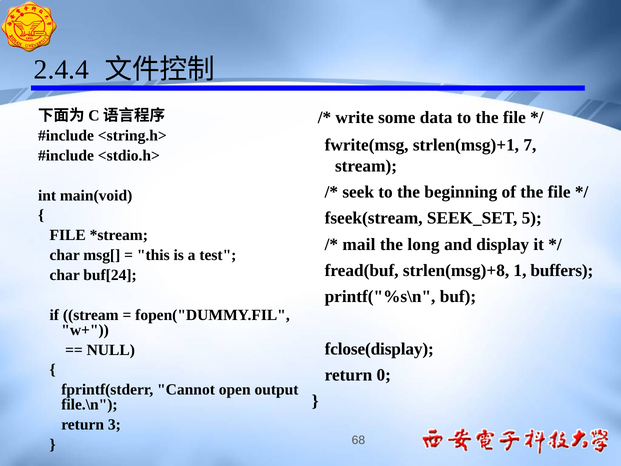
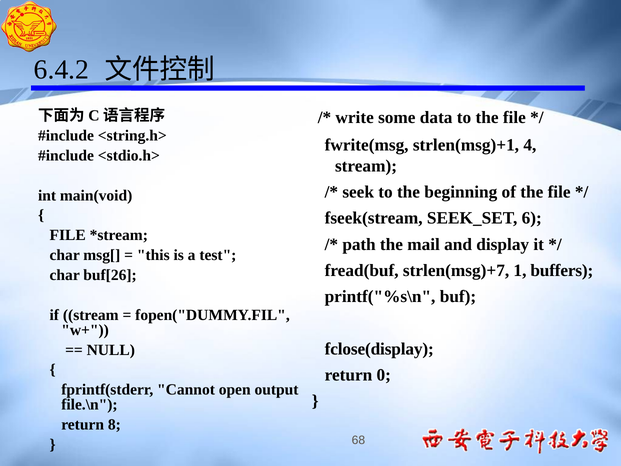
2.4.4: 2.4.4 -> 6.4.2
7: 7 -> 4
5: 5 -> 6
mail: mail -> path
long: long -> mail
strlen(msg)+8: strlen(msg)+8 -> strlen(msg)+7
buf[24: buf[24 -> buf[26
3: 3 -> 8
